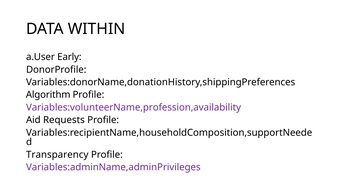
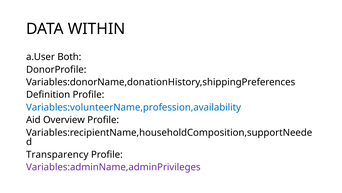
Early: Early -> Both
Algorithm: Algorithm -> Definition
Variables:volunteerName,profession,availability colour: purple -> blue
Requests: Requests -> Overview
